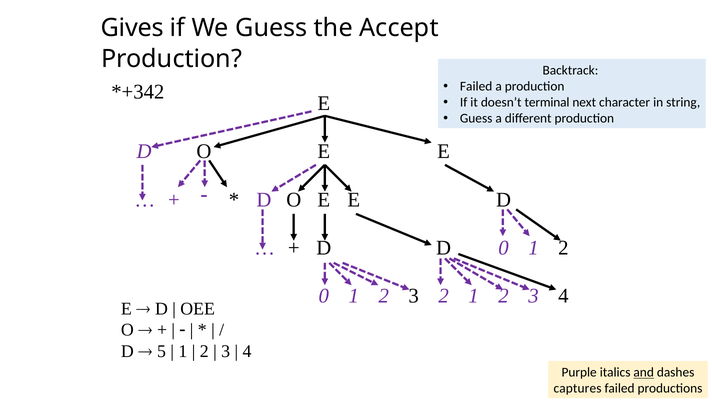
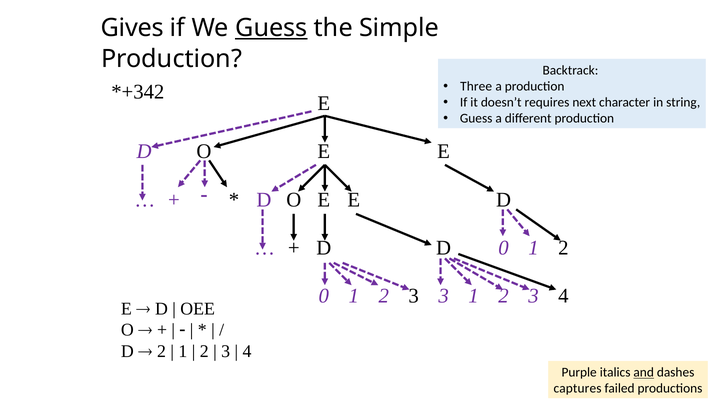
Guess at (271, 28) underline: none -> present
Accept: Accept -> Simple
Failed at (476, 86): Failed -> Three
terminal: terminal -> requires
3 2: 2 -> 3
5 at (162, 351): 5 -> 2
